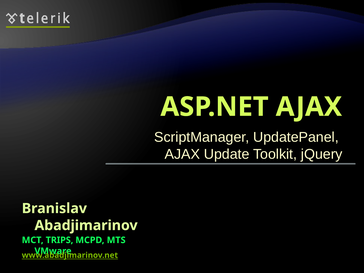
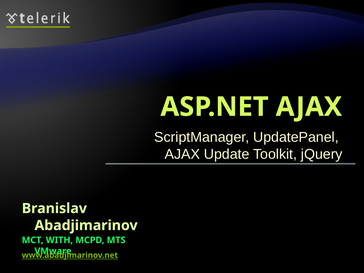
TRIPS: TRIPS -> WITH
